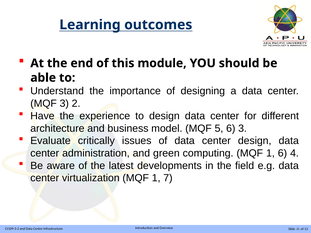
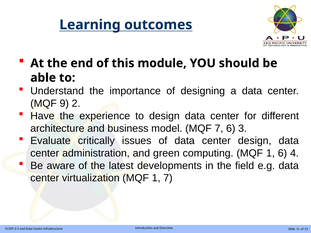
MQF 3: 3 -> 9
MQF 5: 5 -> 7
